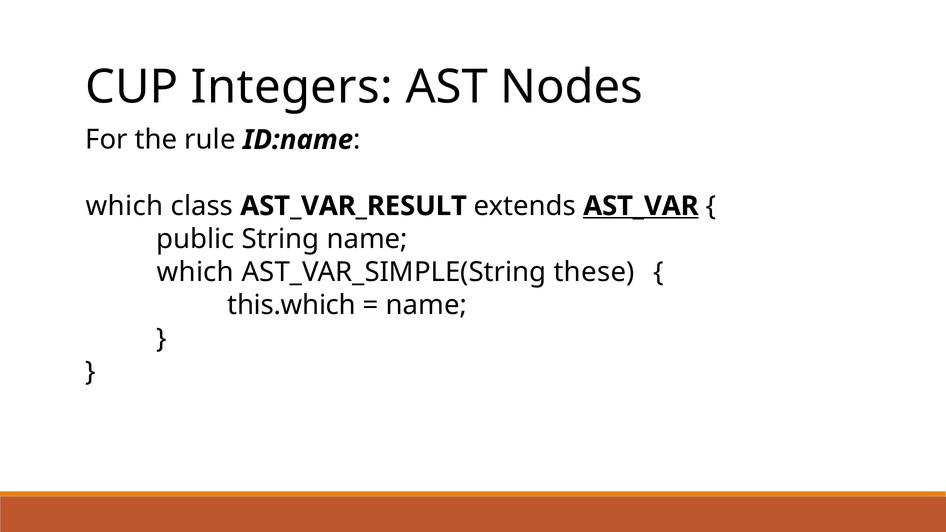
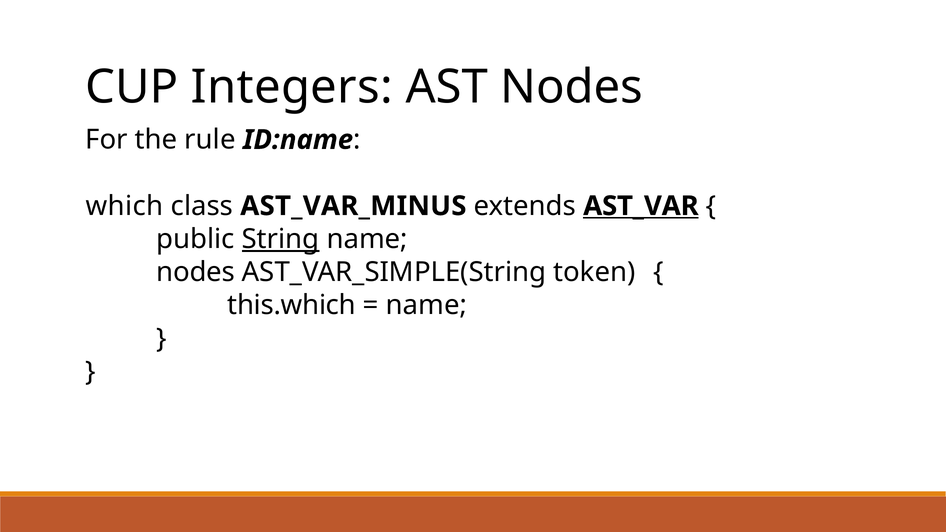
AST_VAR_RESULT: AST_VAR_RESULT -> AST_VAR_MINUS
String underline: none -> present
which at (195, 272): which -> nodes
these: these -> token
